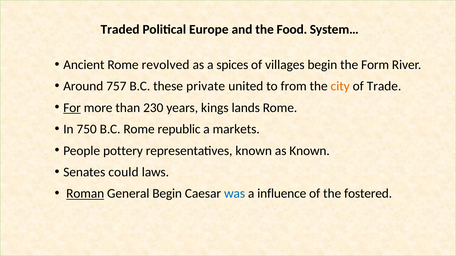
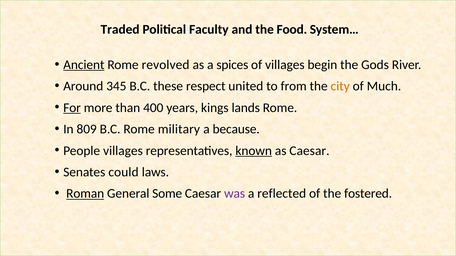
Europe: Europe -> Faculty
Ancient underline: none -> present
Form: Form -> Gods
757: 757 -> 345
private: private -> respect
Trade: Trade -> Much
230: 230 -> 400
750: 750 -> 809
republic: republic -> military
markets: markets -> because
People pottery: pottery -> villages
known at (254, 151) underline: none -> present
as Known: Known -> Caesar
General Begin: Begin -> Some
was colour: blue -> purple
influence: influence -> reflected
